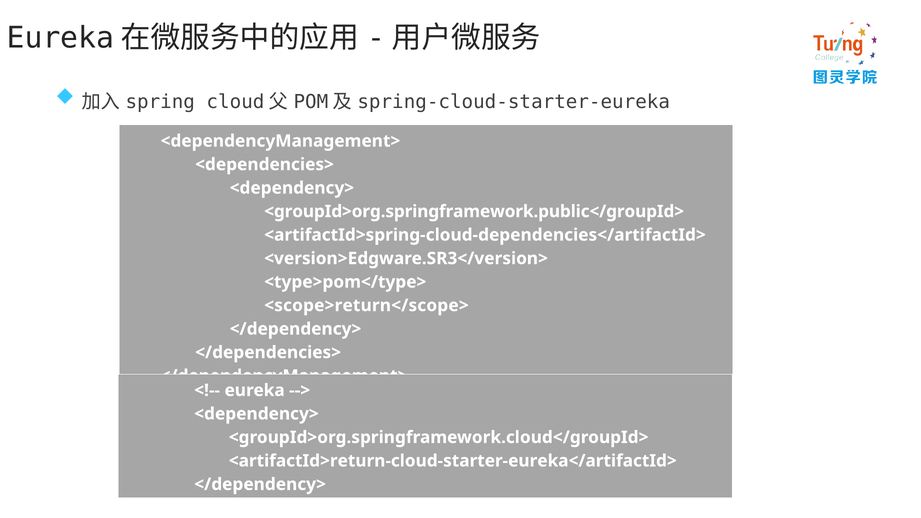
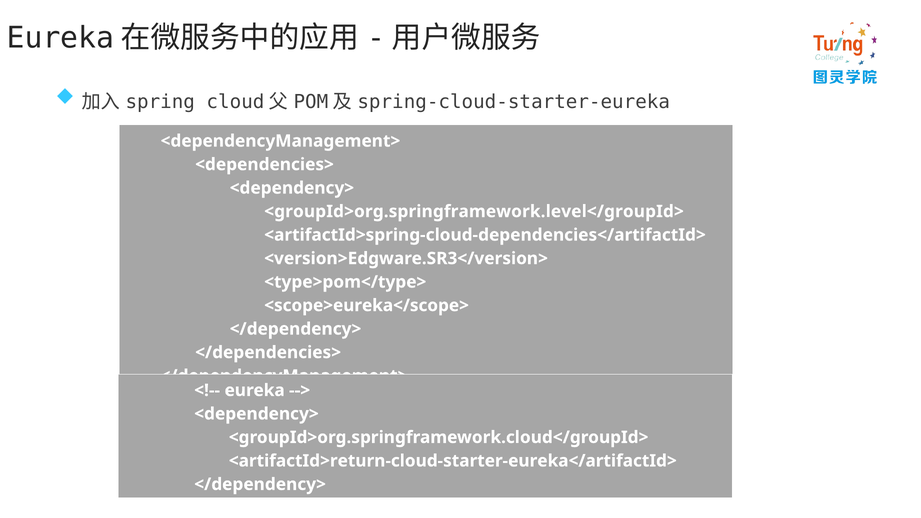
<groupId>org.springframework.public</groupId>: <groupId>org.springframework.public</groupId> -> <groupId>org.springframework.level</groupId>
<scope>return</scope>: <scope>return</scope> -> <scope>eureka</scope>
